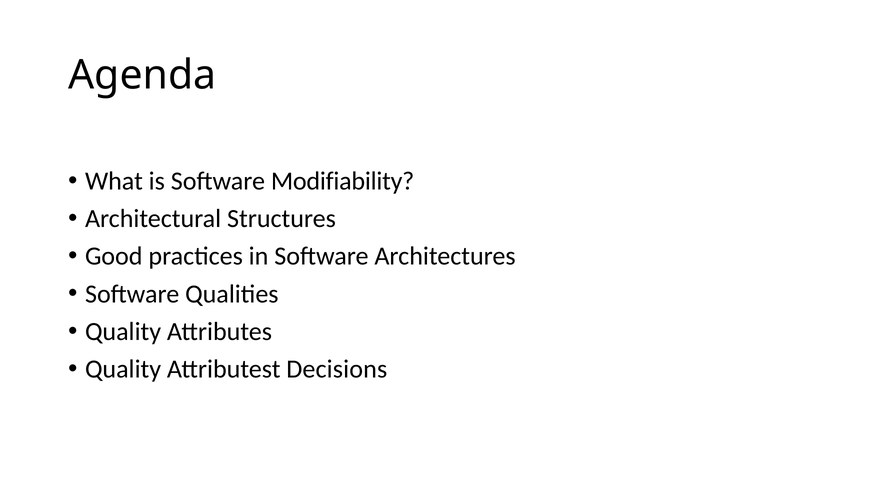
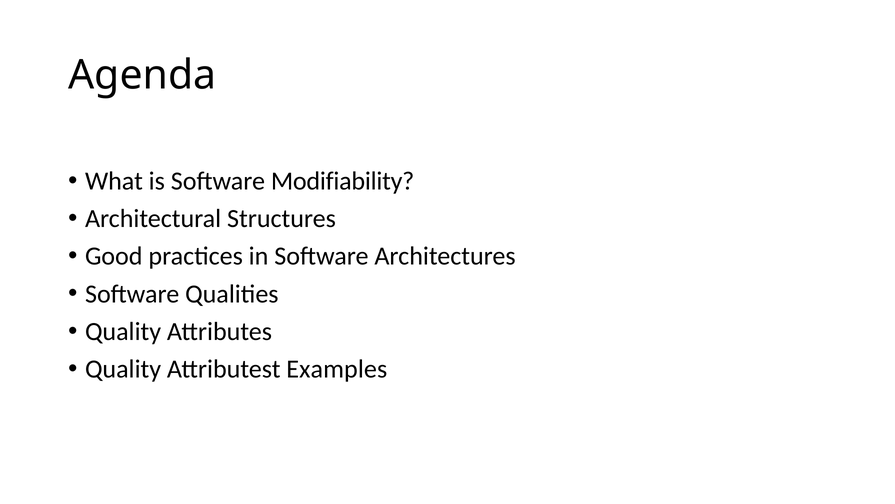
Decisions: Decisions -> Examples
